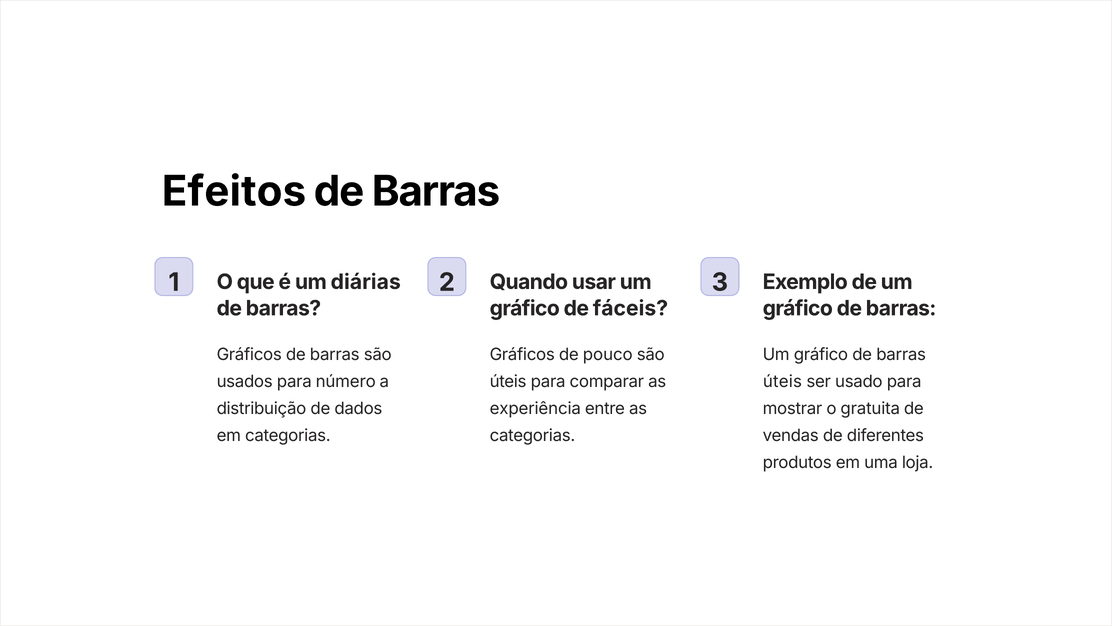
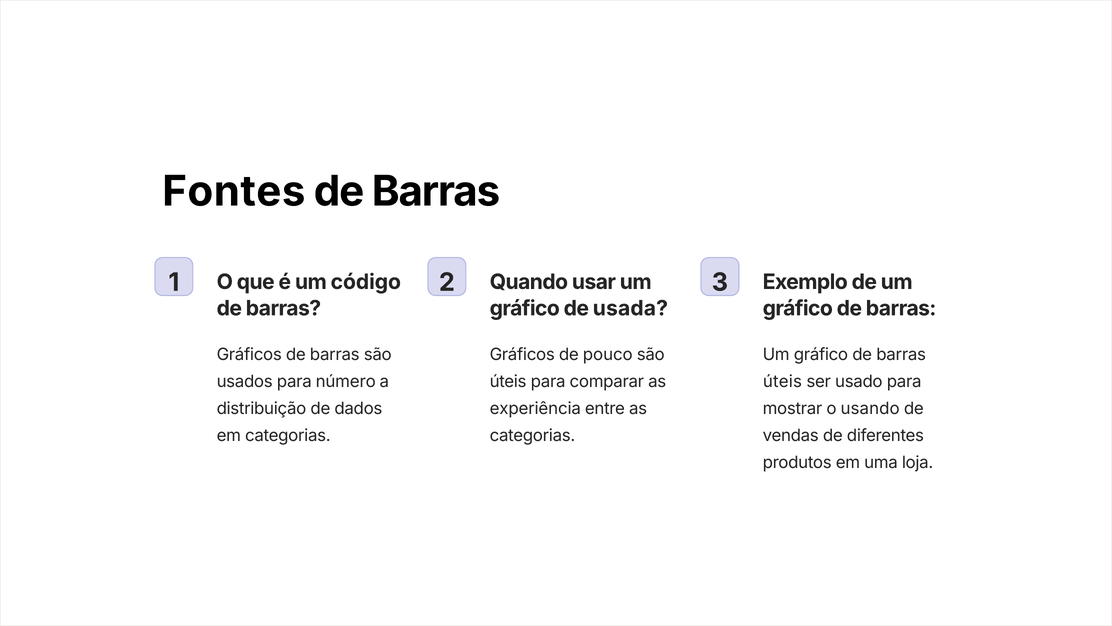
Efeitos: Efeitos -> Fontes
diárias: diárias -> código
fáceis: fáceis -> usada
gratuita: gratuita -> usando
